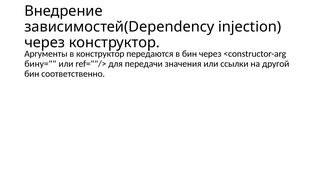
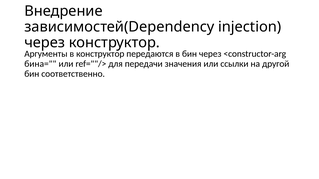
бину=: бину= -> бина=
